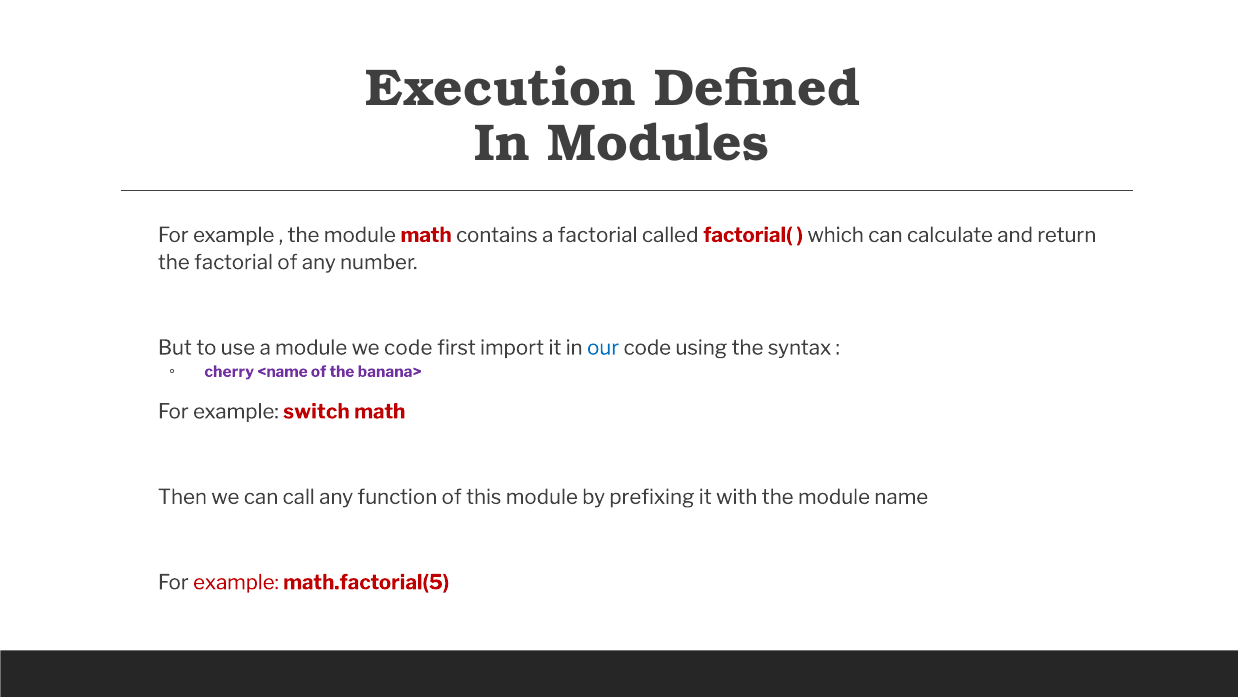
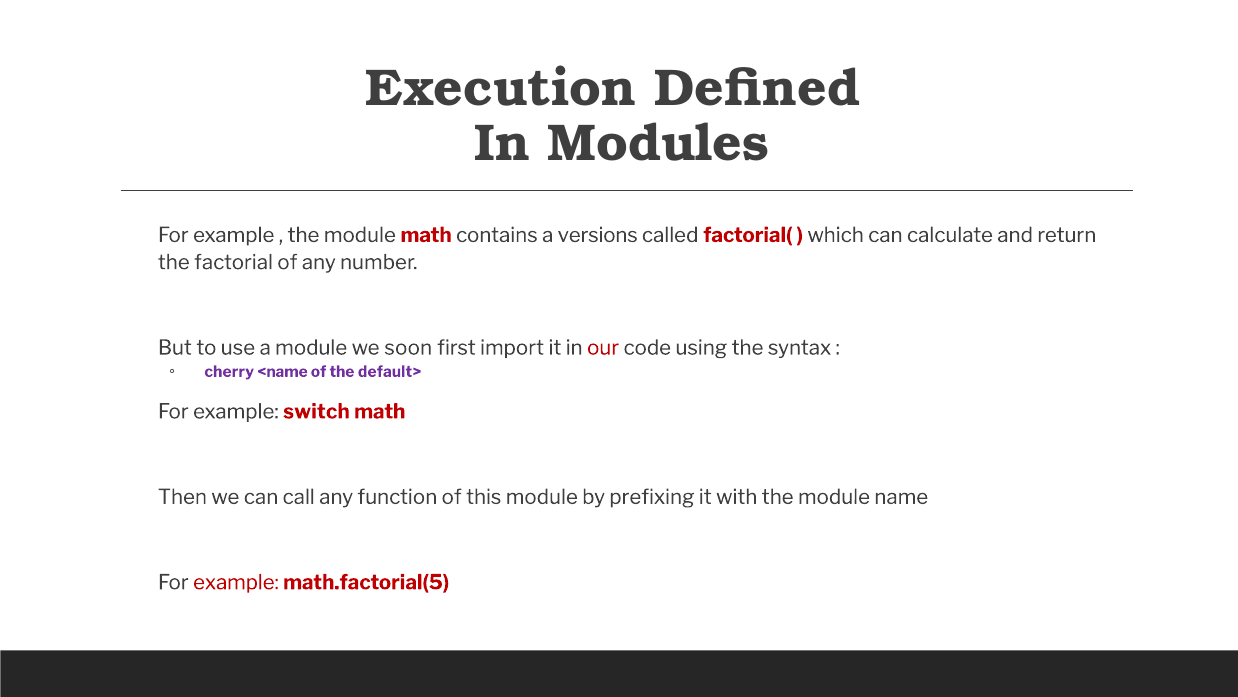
a factorial: factorial -> versions
we code: code -> soon
our colour: blue -> red
banana>: banana> -> default>
